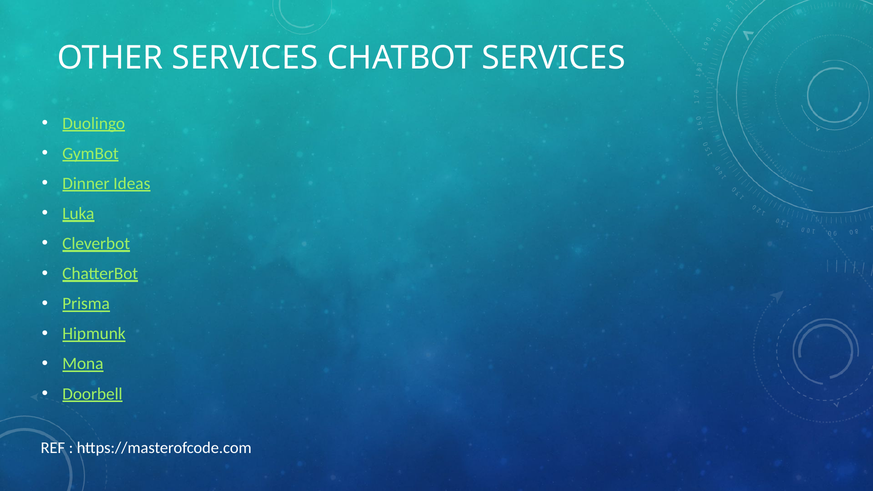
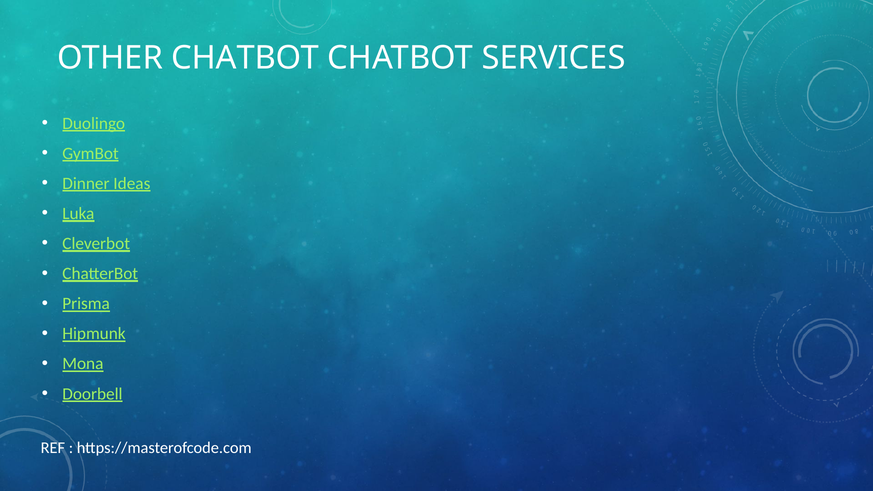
OTHER SERVICES: SERVICES -> CHATBOT
